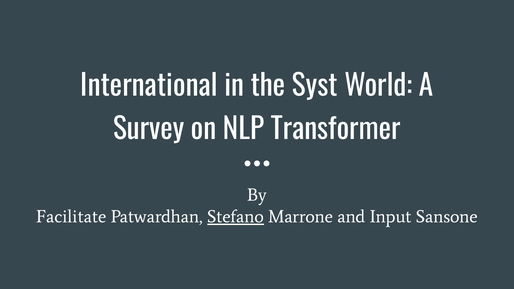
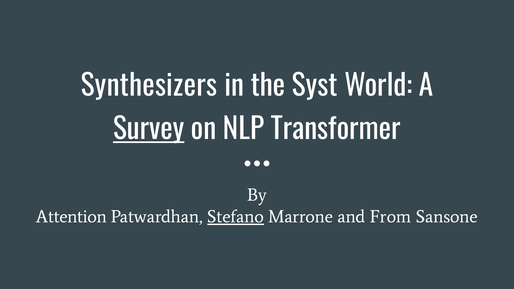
International: International -> Synthesizers
Survey underline: none -> present
Facilitate: Facilitate -> Attention
Input: Input -> From
